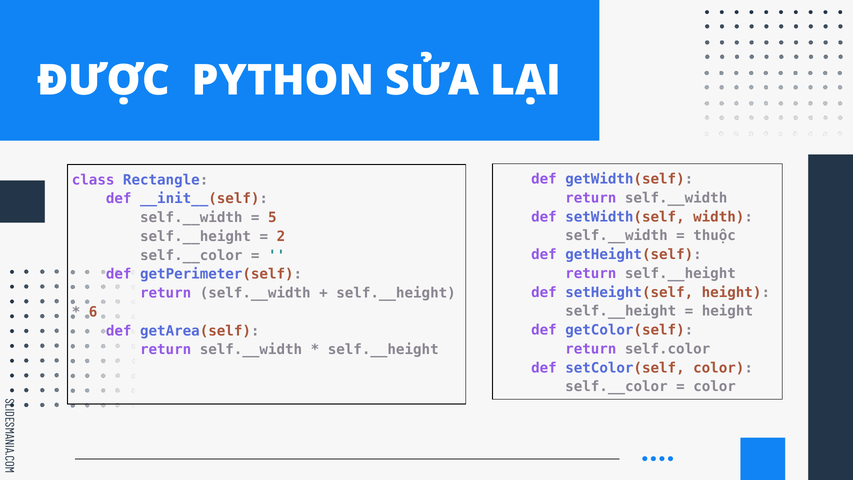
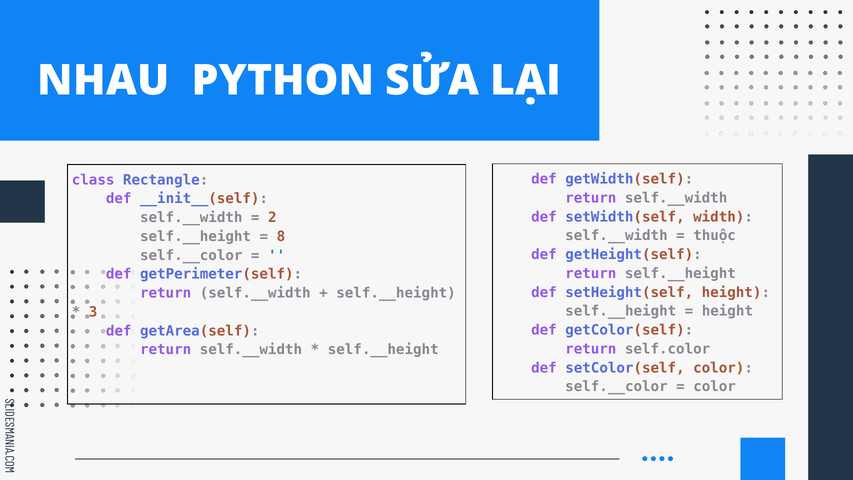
ĐƯỢC: ĐƯỢC -> NHAU
5: 5 -> 2
2: 2 -> 8
6: 6 -> 3
